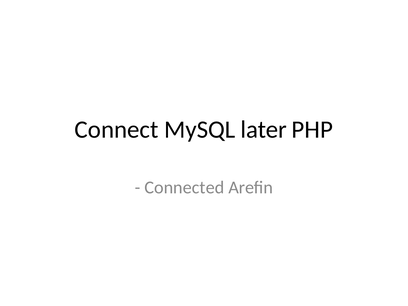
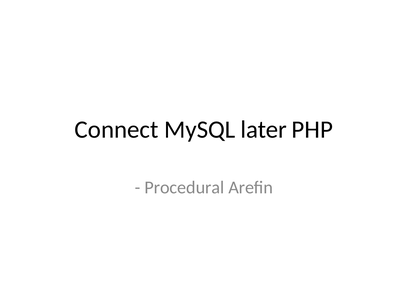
Connected: Connected -> Procedural
